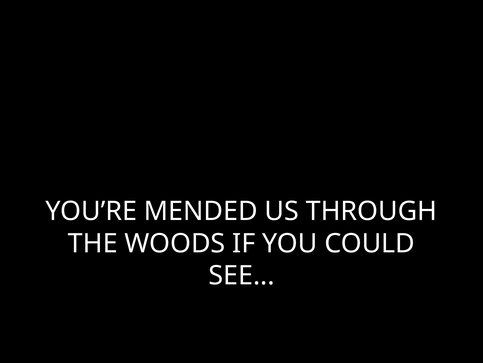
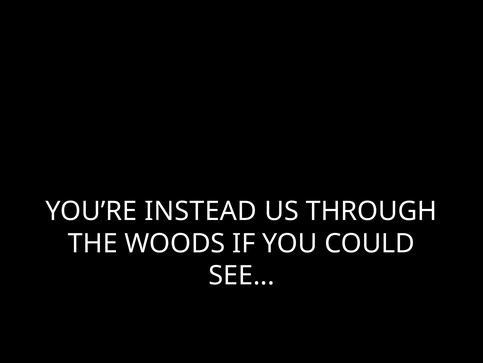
MENDED: MENDED -> INSTEAD
